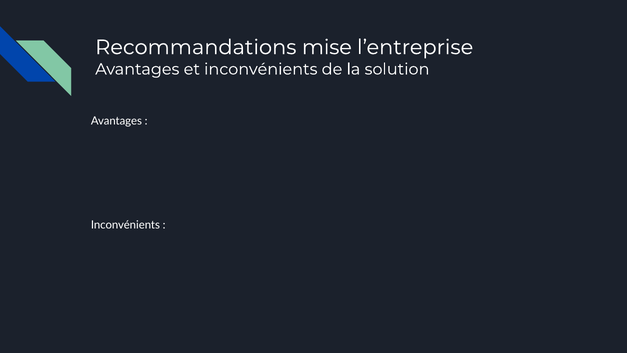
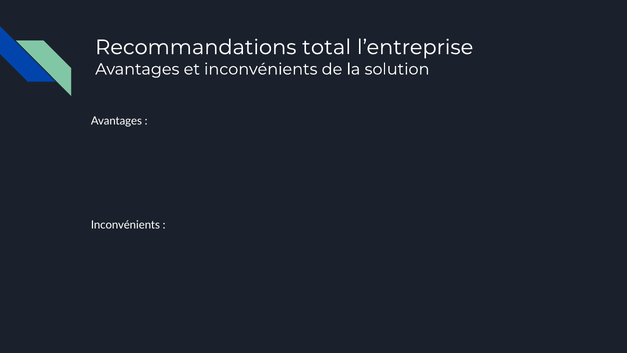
mise: mise -> total
